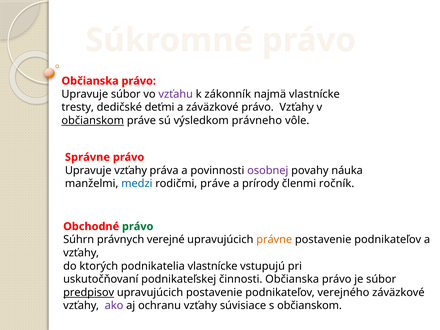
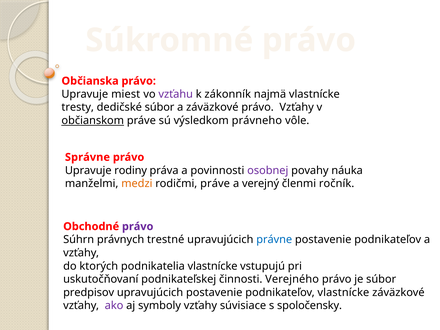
Upravuje súbor: súbor -> miest
dedičské deťmi: deťmi -> súbor
Upravuje vzťahy: vzťahy -> rodiny
medzi colour: blue -> orange
prírody: prírody -> verejný
právo at (138, 226) colour: green -> purple
verejné: verejné -> trestné
právne colour: orange -> blue
činnosti Občianska: Občianska -> Verejného
predpisov underline: present -> none
podnikateľov verejného: verejného -> vlastnícke
ochranu: ochranu -> symboly
s občianskom: občianskom -> spoločensky
